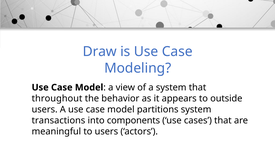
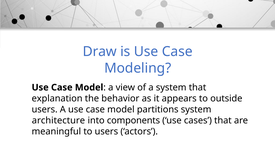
throughout: throughout -> explanation
transactions: transactions -> architecture
